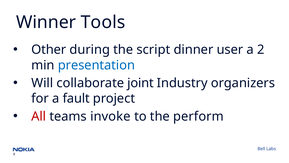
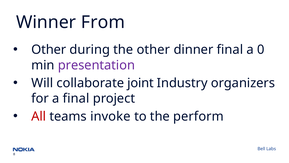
Tools: Tools -> From
the script: script -> other
dinner user: user -> final
2: 2 -> 0
presentation colour: blue -> purple
a fault: fault -> final
